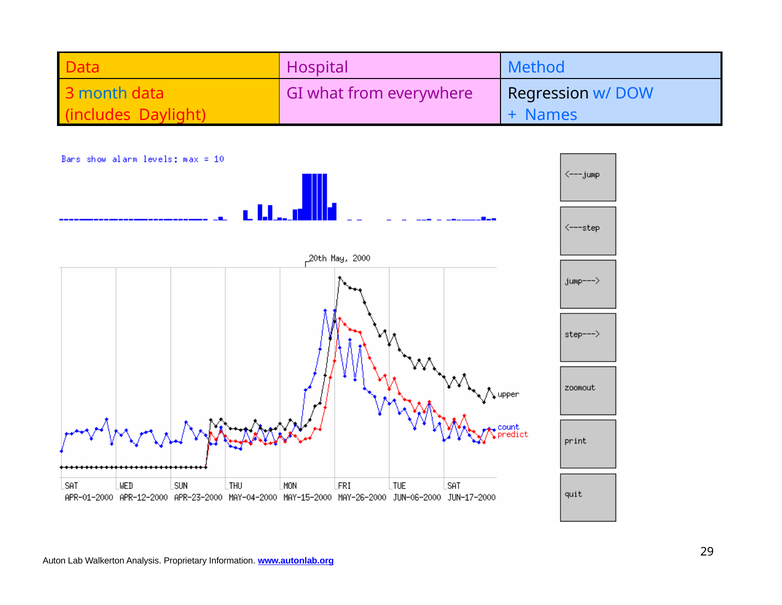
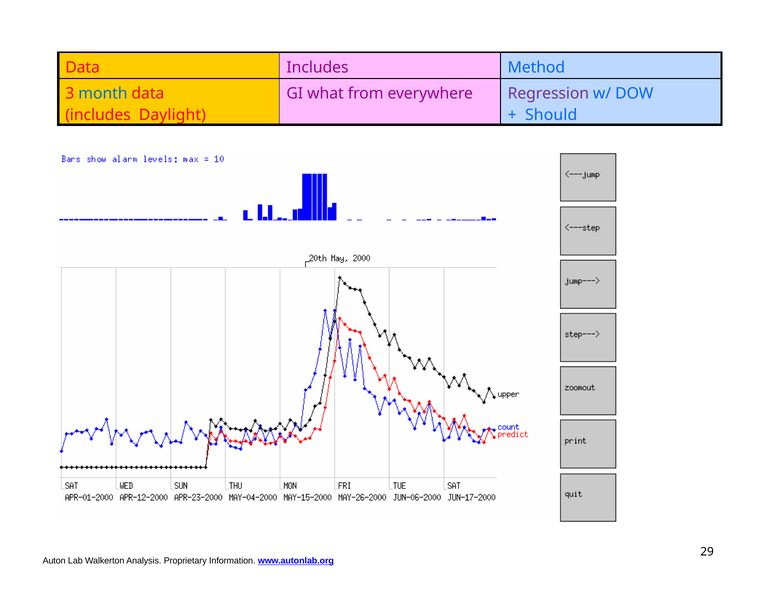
Hospital at (317, 67): Hospital -> Includes
Regression colour: black -> purple
Names: Names -> Should
